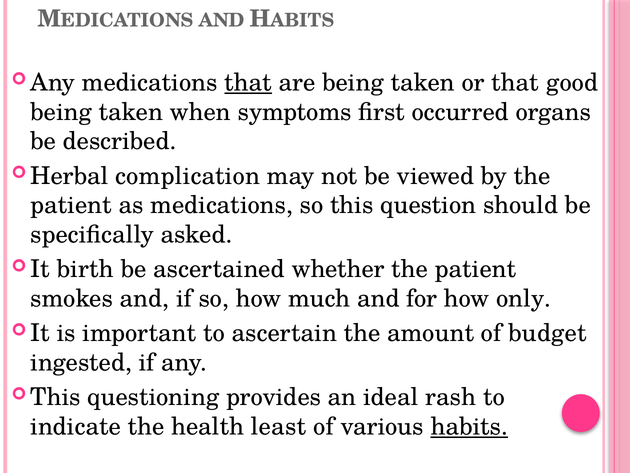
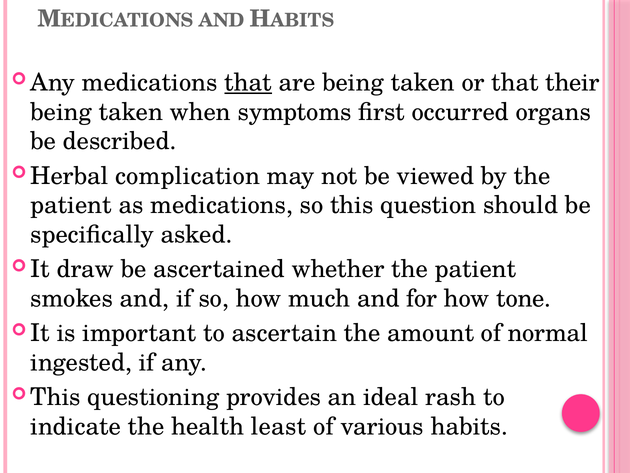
good: good -> their
birth: birth -> draw
only: only -> tone
budget: budget -> normal
habits underline: present -> none
